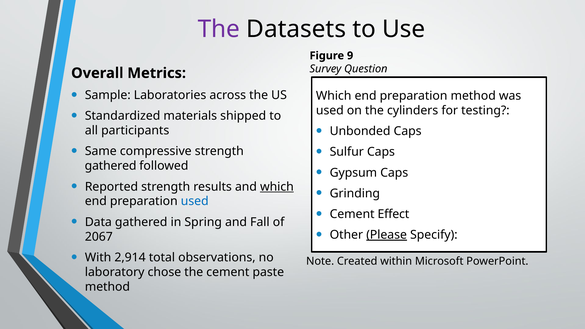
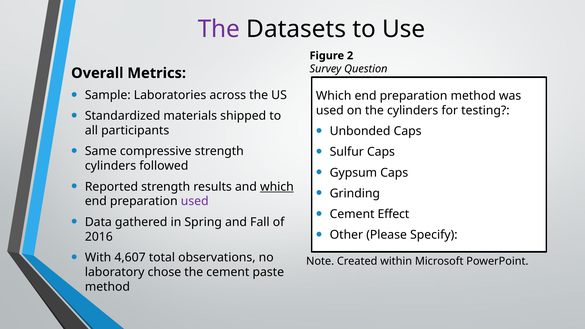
9: 9 -> 2
gathered at (111, 166): gathered -> cylinders
used at (195, 201) colour: blue -> purple
Please underline: present -> none
2067: 2067 -> 2016
2,914: 2,914 -> 4,607
